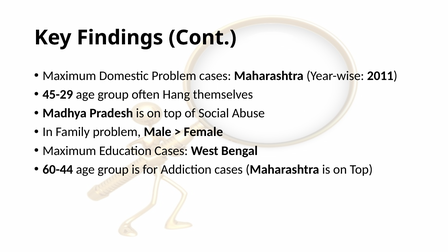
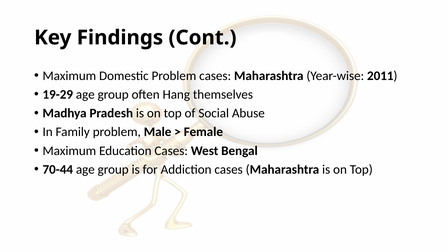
45-29: 45-29 -> 19-29
60-44: 60-44 -> 70-44
